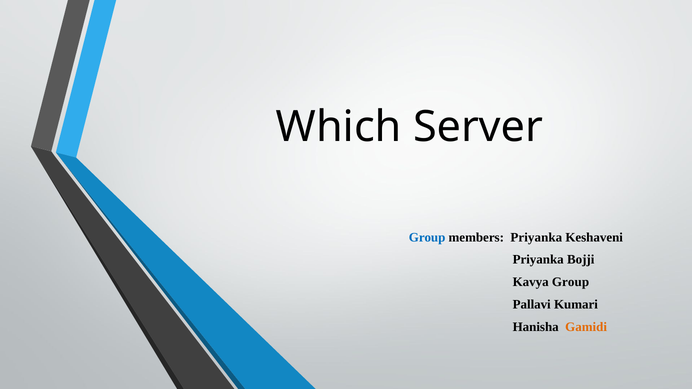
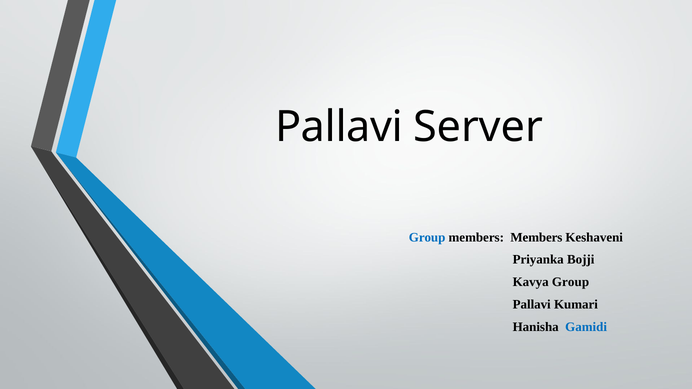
Which at (339, 127): Which -> Pallavi
members Priyanka: Priyanka -> Members
Gamidi colour: orange -> blue
